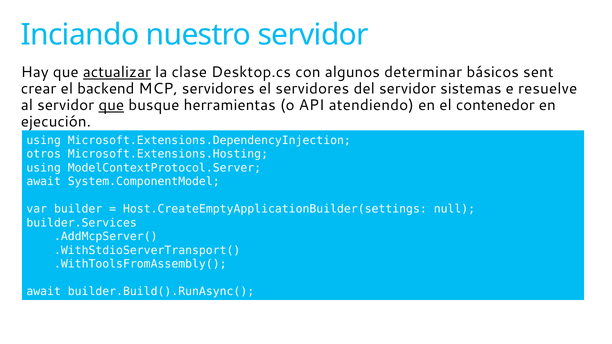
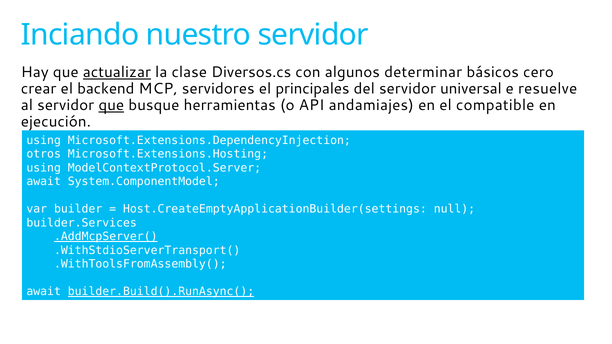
Desktop.cs: Desktop.cs -> Diversos.cs
sent: sent -> cero
el servidores: servidores -> principales
sistemas: sistemas -> universal
atendiendo: atendiendo -> andamiajes
contenedor: contenedor -> compatible
.AddMcpServer( underline: none -> present
builder.Build().RunAsync( underline: none -> present
